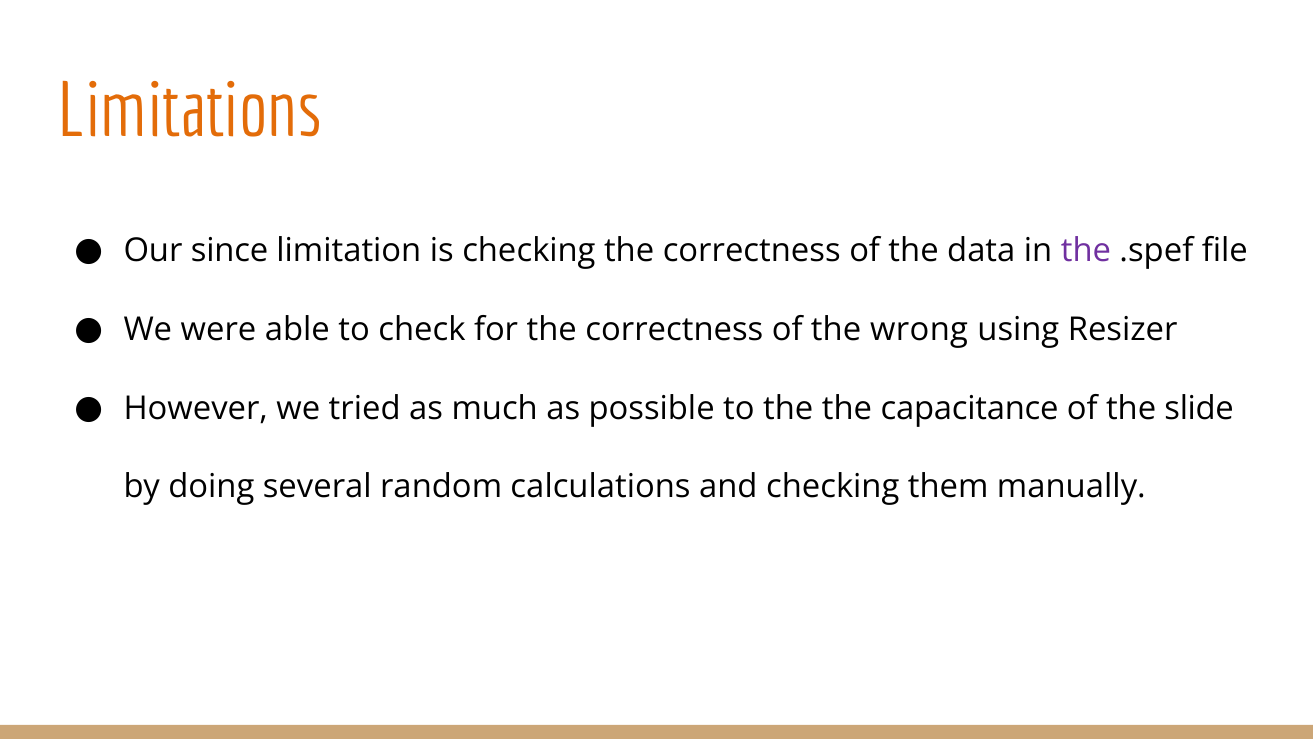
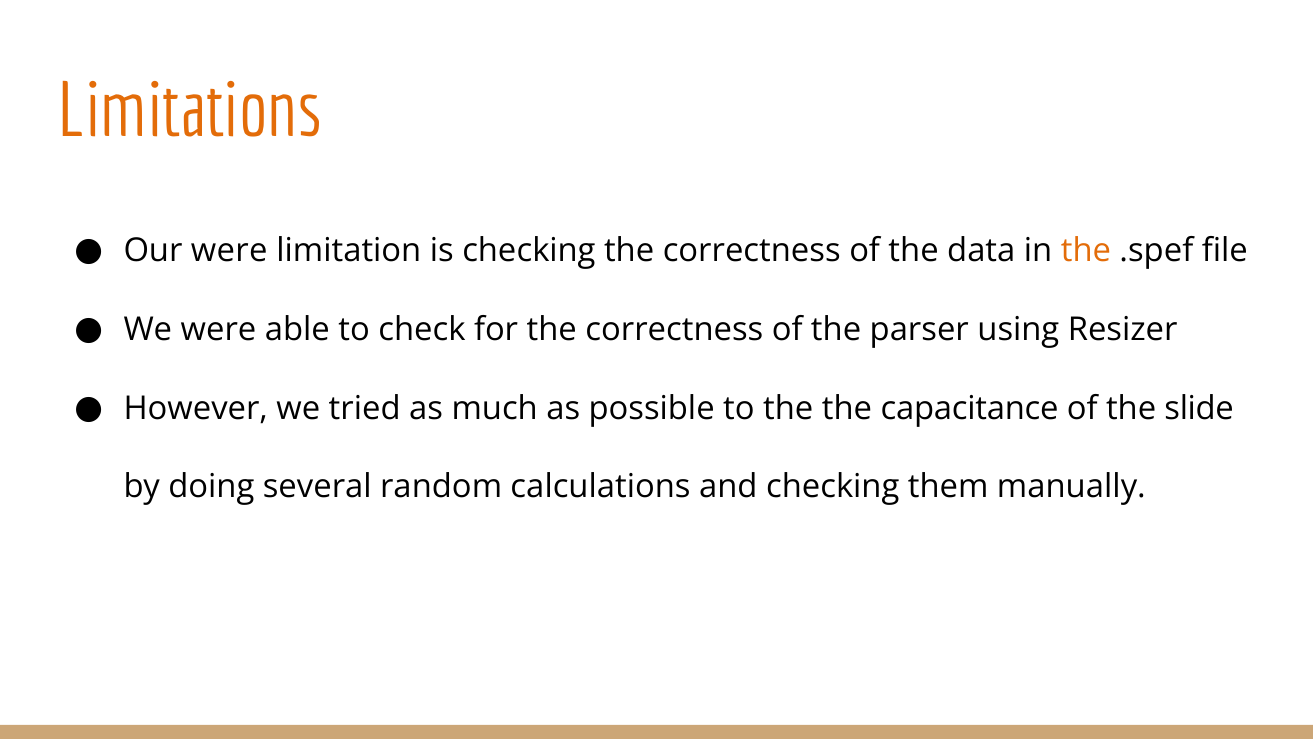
Our since: since -> were
the at (1086, 250) colour: purple -> orange
wrong: wrong -> parser
